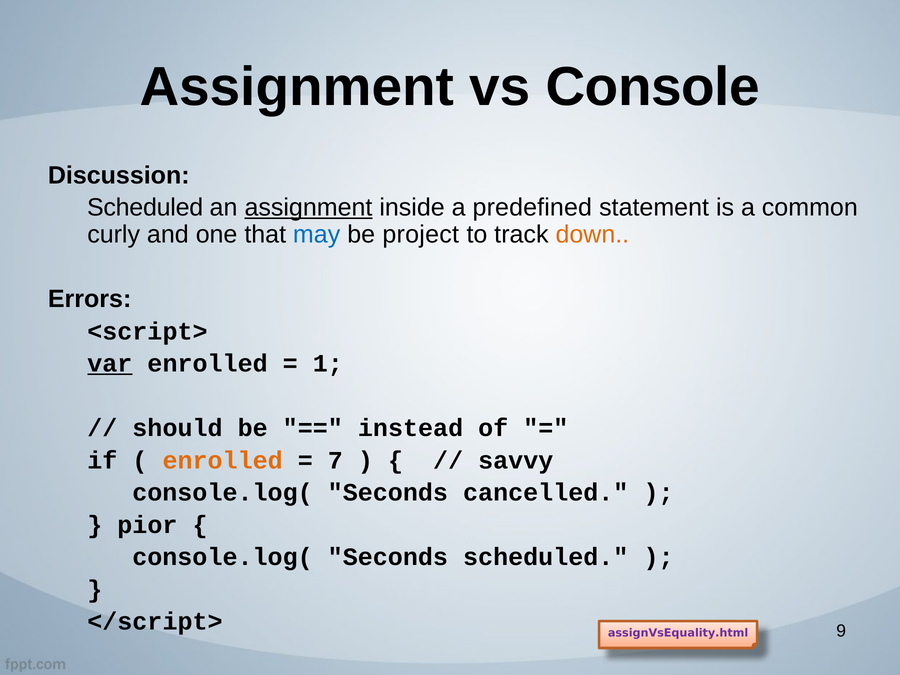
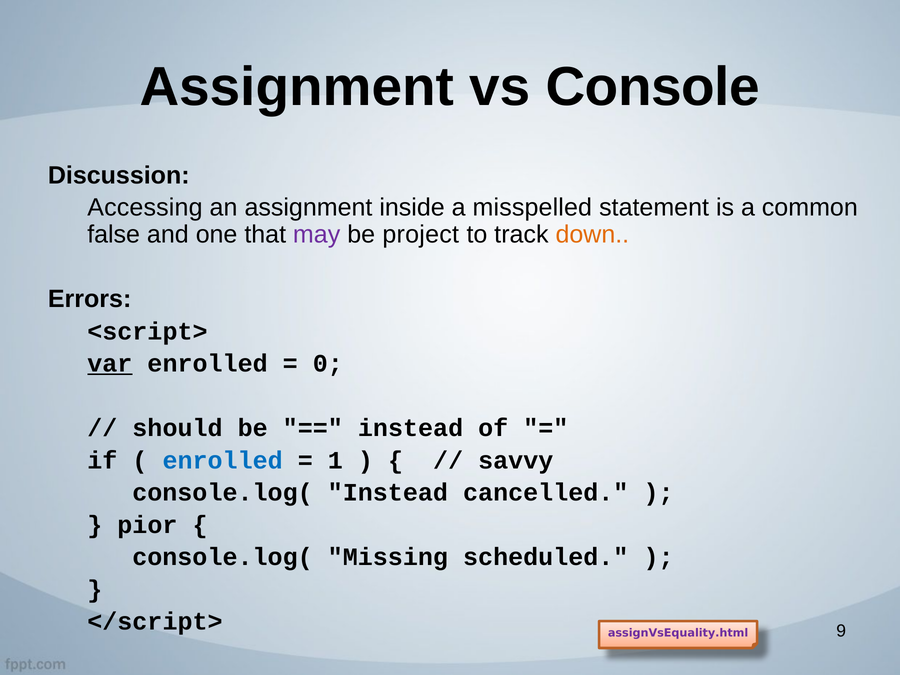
Scheduled at (145, 208): Scheduled -> Accessing
assignment at (308, 208) underline: present -> none
predefined: predefined -> misspelled
curly: curly -> false
may colour: blue -> purple
1: 1 -> 0
enrolled at (223, 460) colour: orange -> blue
7: 7 -> 1
Seconds at (388, 493): Seconds -> Instead
Seconds at (388, 557): Seconds -> Missing
